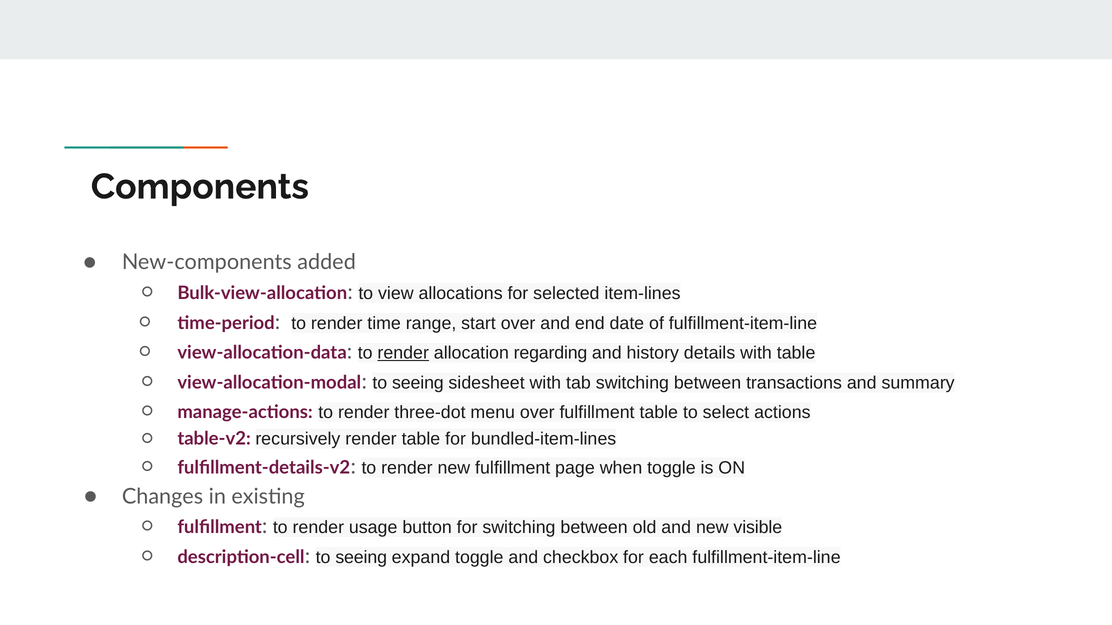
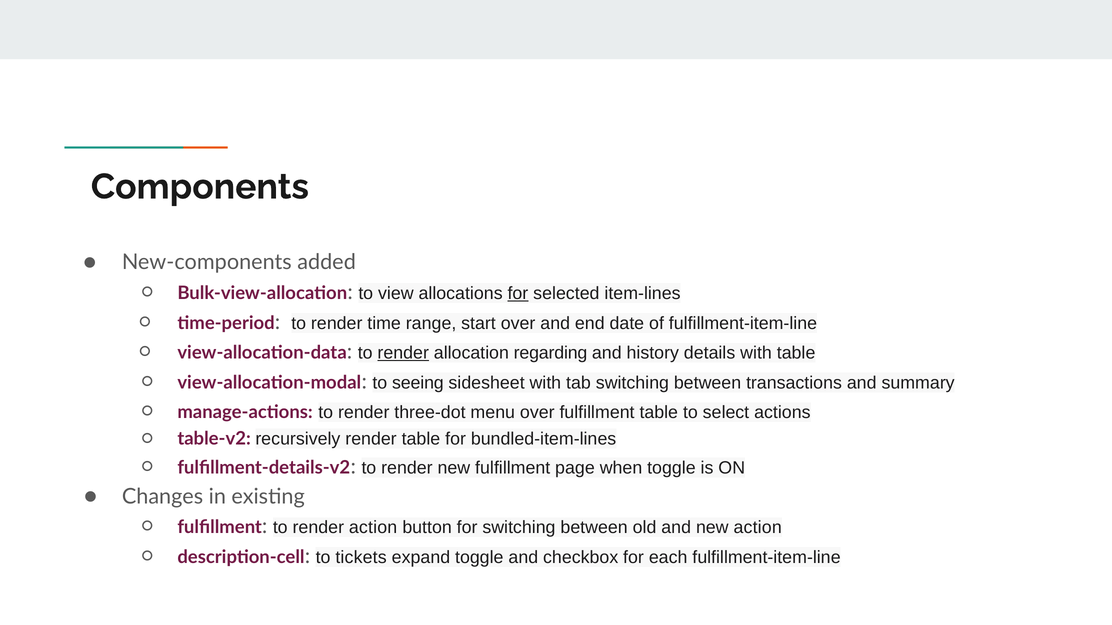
for at (518, 294) underline: none -> present
render usage: usage -> action
new visible: visible -> action
description-cell to seeing: seeing -> tickets
